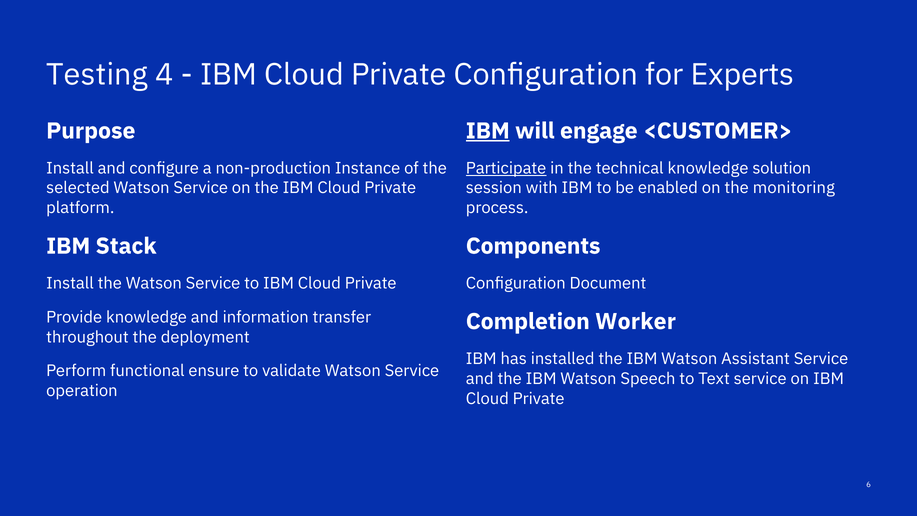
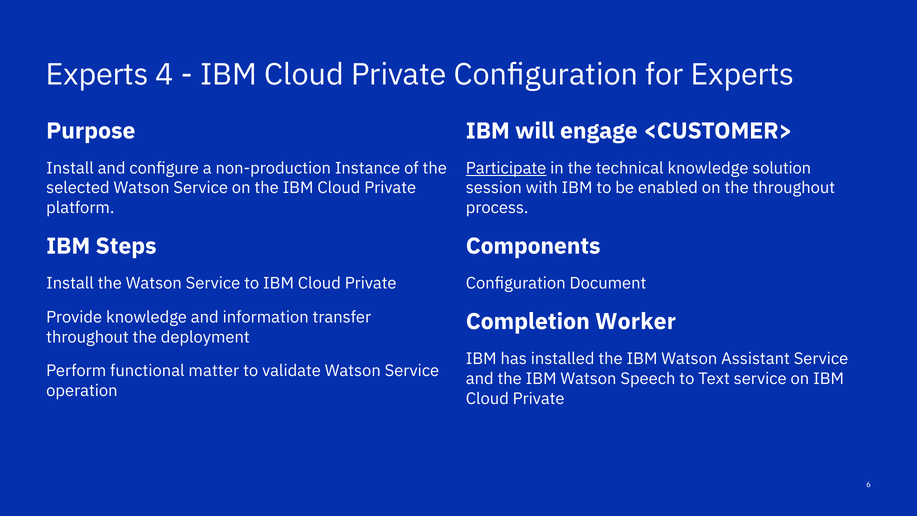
Testing at (97, 75): Testing -> Experts
IBM at (488, 131) underline: present -> none
the monitoring: monitoring -> throughout
Stack: Stack -> Steps
ensure: ensure -> matter
